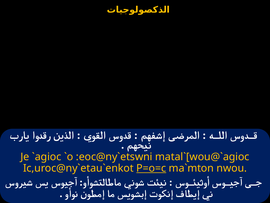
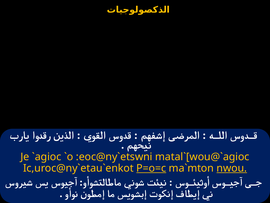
nwou underline: none -> present
